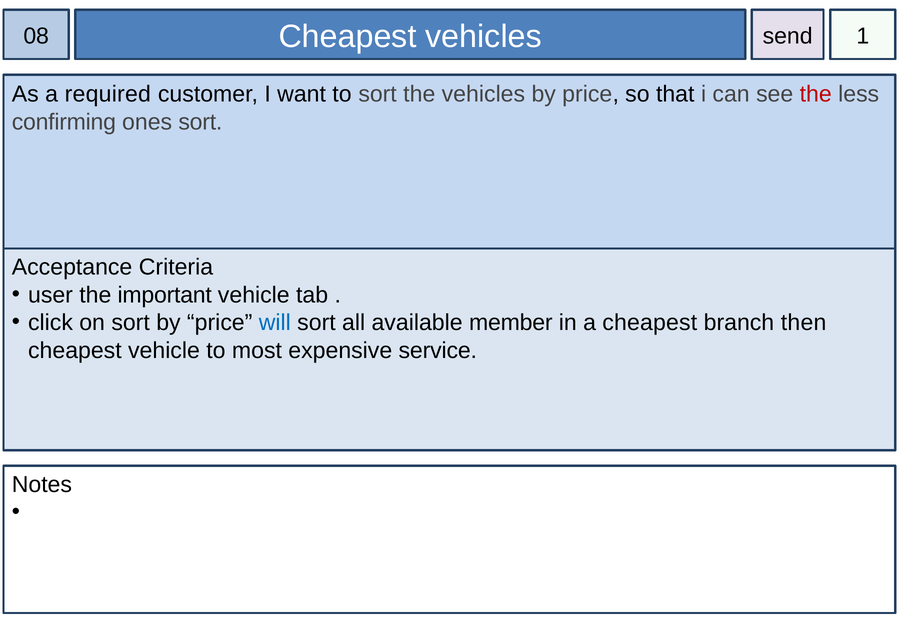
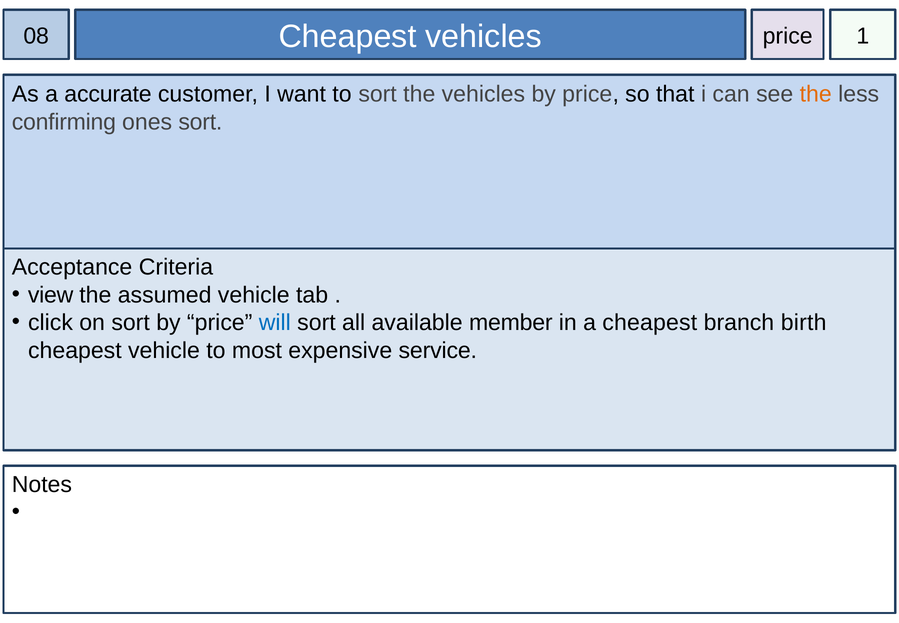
send at (788, 36): send -> price
required: required -> accurate
the at (816, 94) colour: red -> orange
user: user -> view
important: important -> assumed
then: then -> birth
